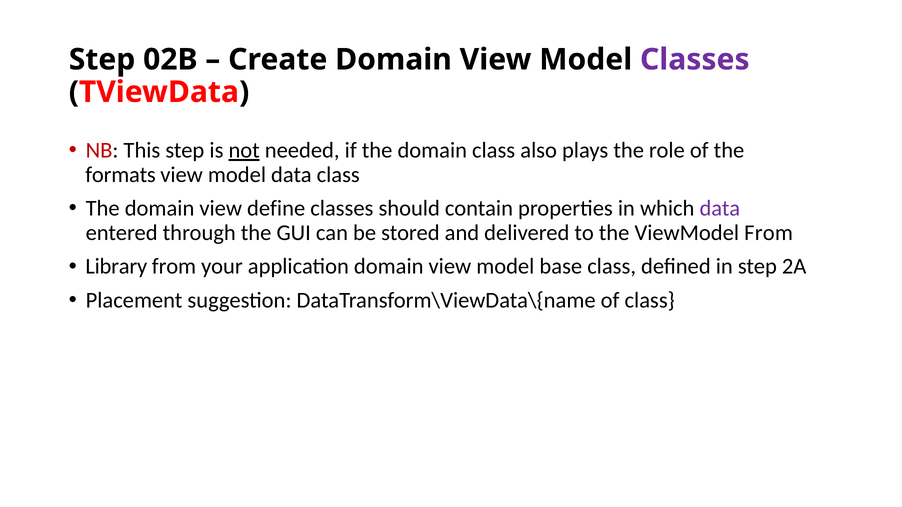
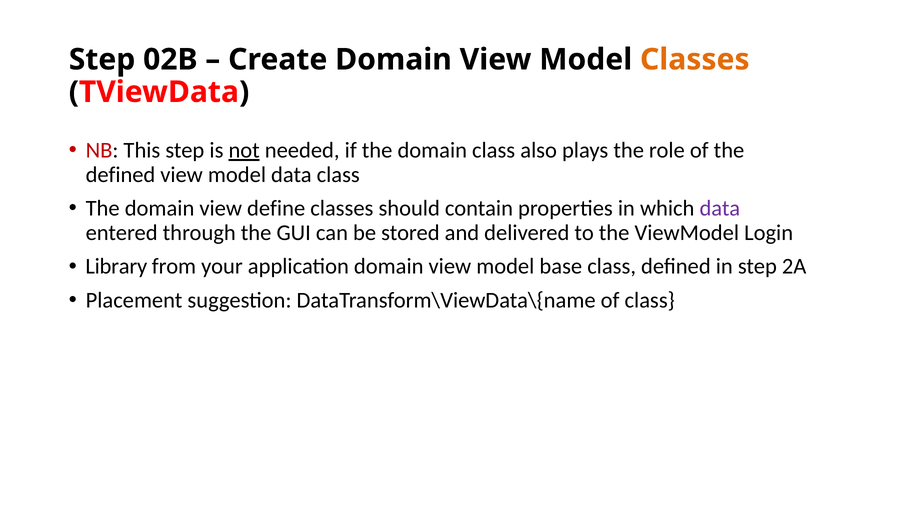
Classes at (695, 60) colour: purple -> orange
formats at (121, 175): formats -> defined
ViewModel From: From -> Login
